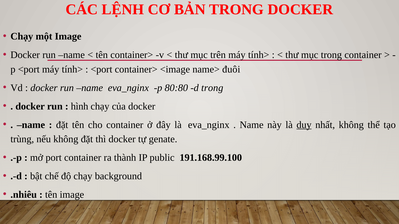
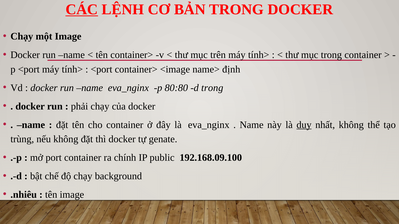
CÁC underline: none -> present
đuôi: đuôi -> định
hình: hình -> phải
thành: thành -> chính
191.168.99.100: 191.168.99.100 -> 192.168.09.100
